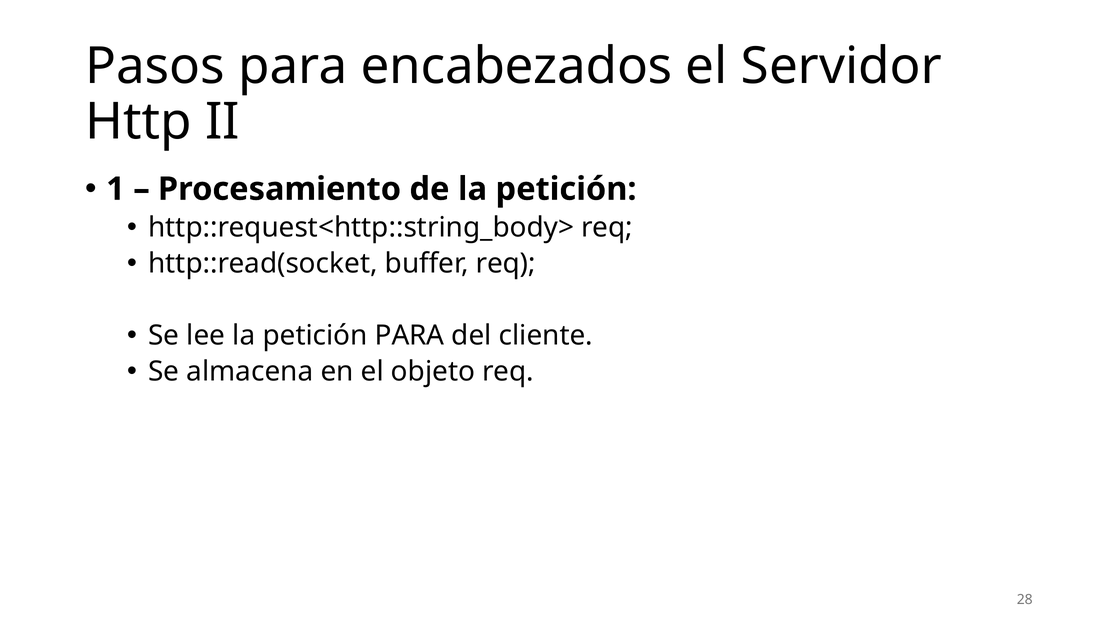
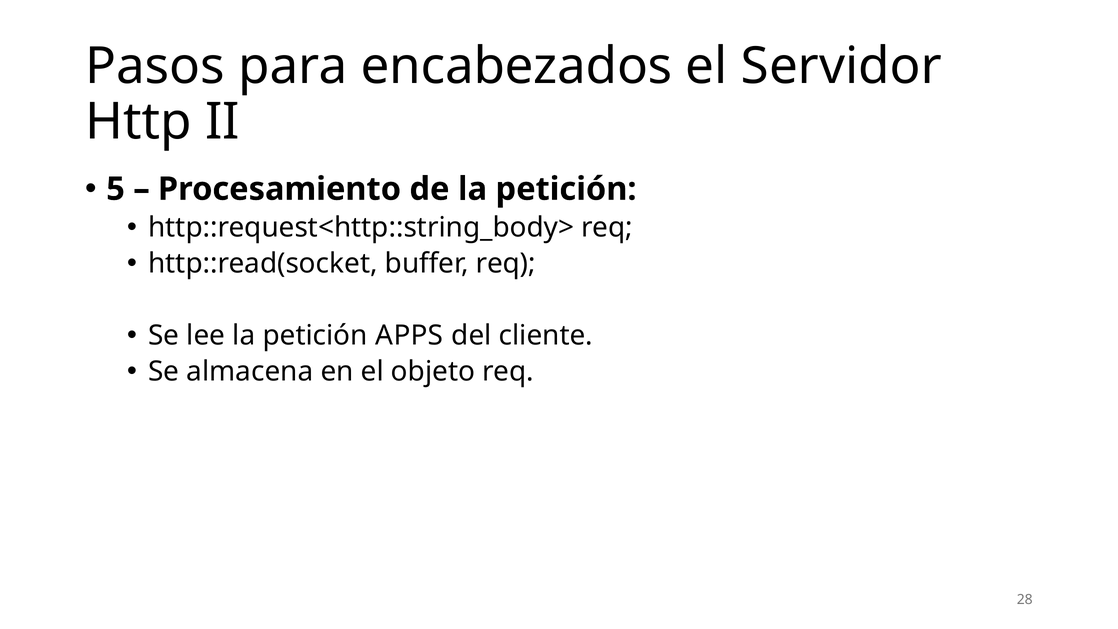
1: 1 -> 5
petición PARA: PARA -> APPS
